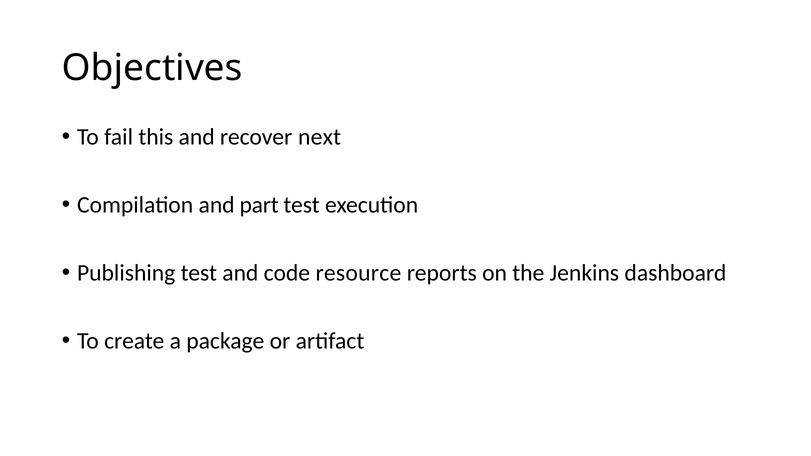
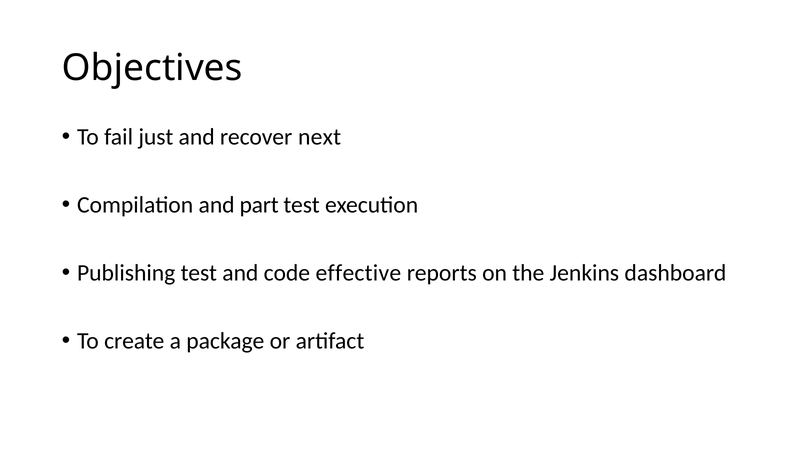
this: this -> just
resource: resource -> effective
